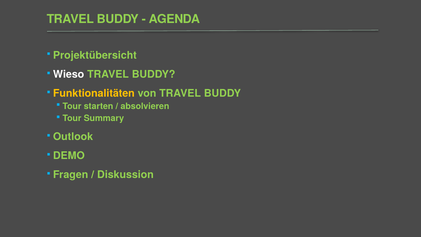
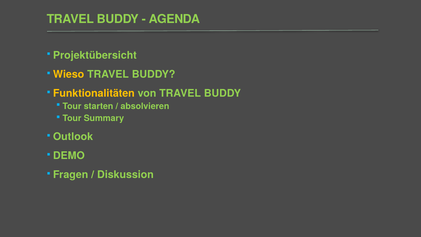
Wieso colour: white -> yellow
